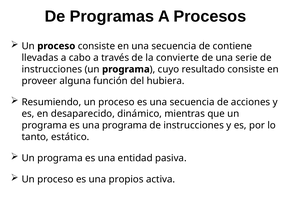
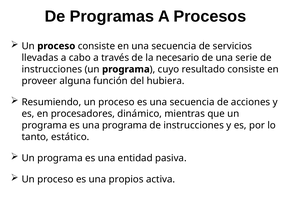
contiene: contiene -> servicios
convierte: convierte -> necesario
desaparecido: desaparecido -> procesadores
